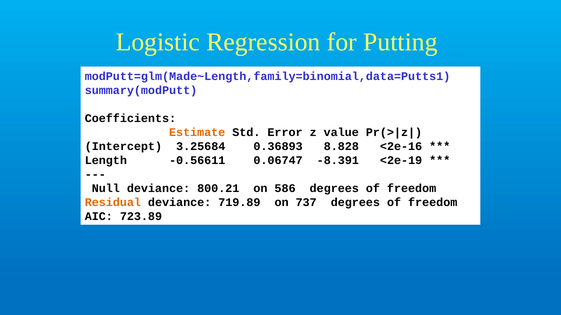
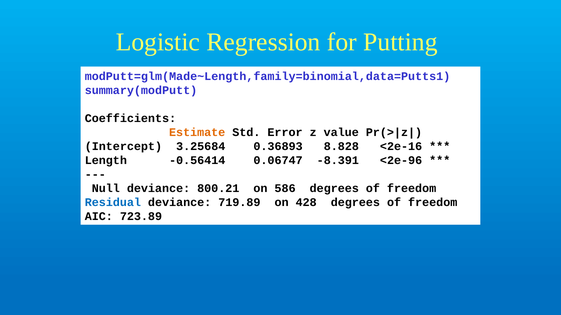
-0.56611: -0.56611 -> -0.56414
<2e-19: <2e-19 -> <2e-96
Residual colour: orange -> blue
737: 737 -> 428
